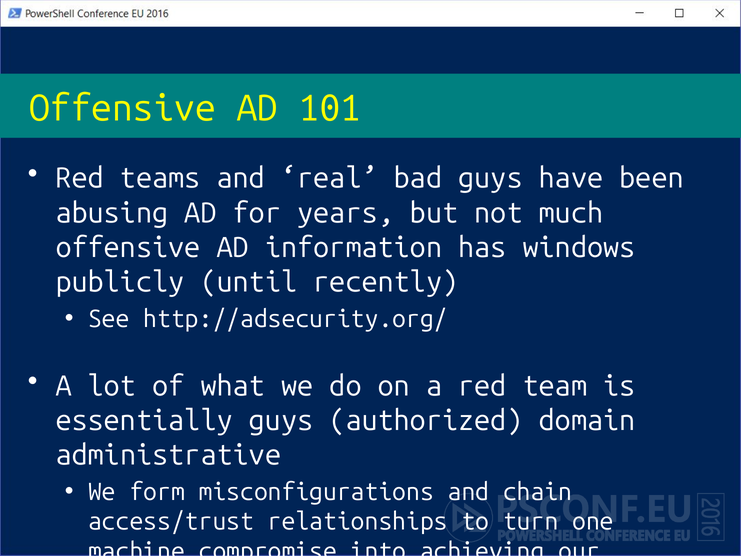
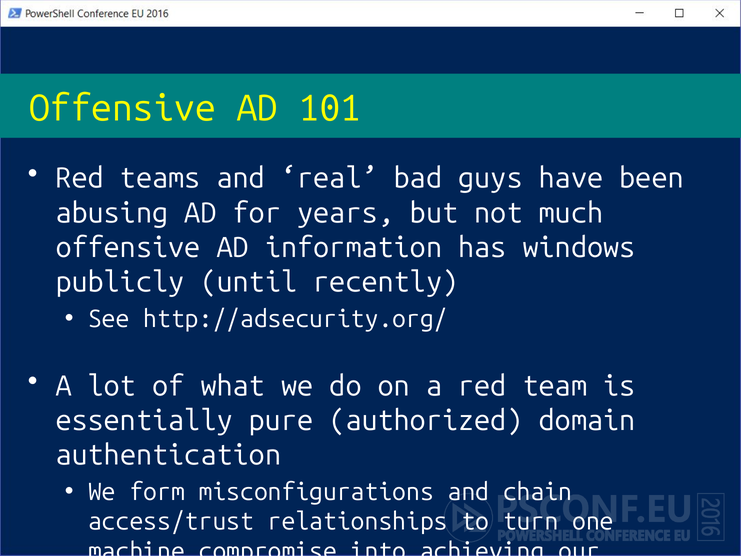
essentially guys: guys -> pure
administrative: administrative -> authentication
